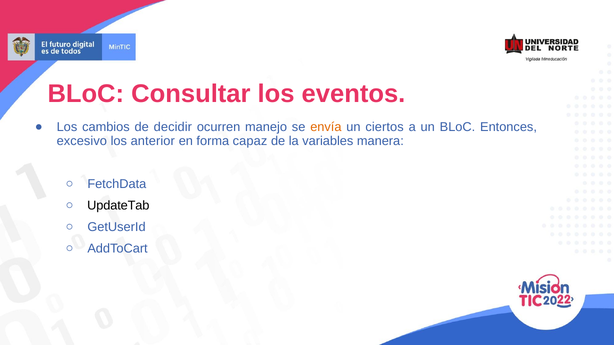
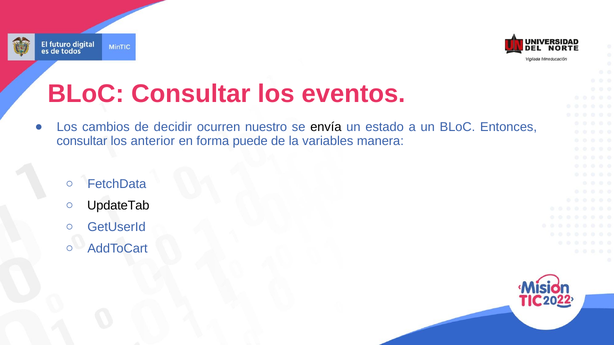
manejo: manejo -> nuestro
envía colour: orange -> black
ciertos: ciertos -> estado
excesivo at (82, 141): excesivo -> consultar
capaz: capaz -> puede
